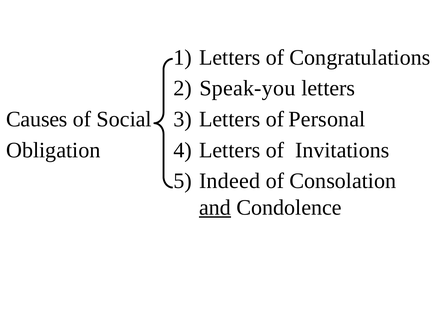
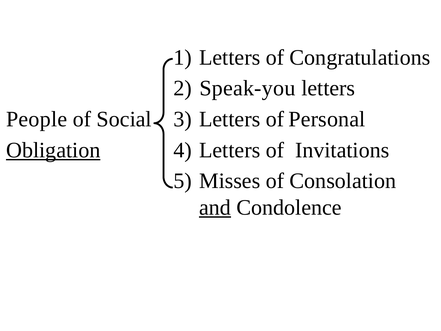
Causes: Causes -> People
Obligation underline: none -> present
Indeed: Indeed -> Misses
